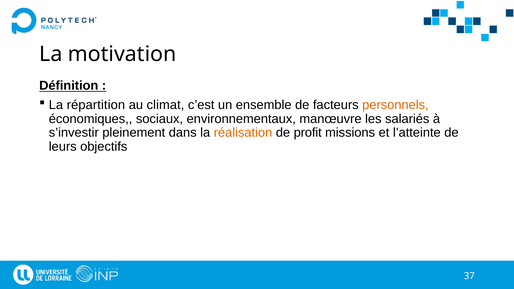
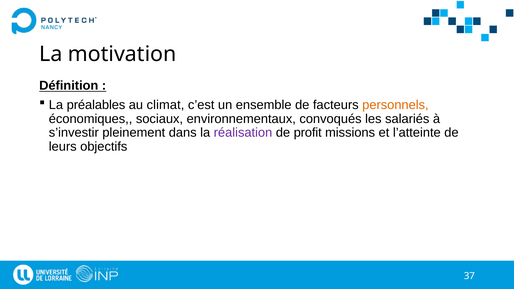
répartition: répartition -> préalables
manœuvre: manœuvre -> convoqués
réalisation colour: orange -> purple
